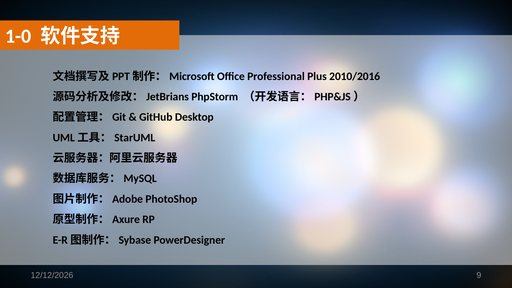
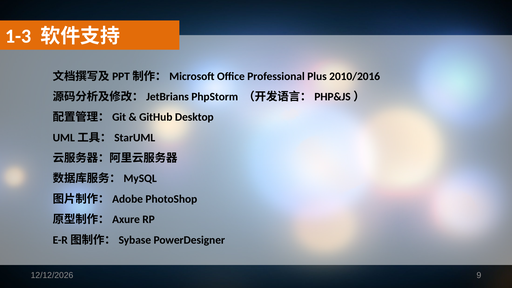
1-0: 1-0 -> 1-3
